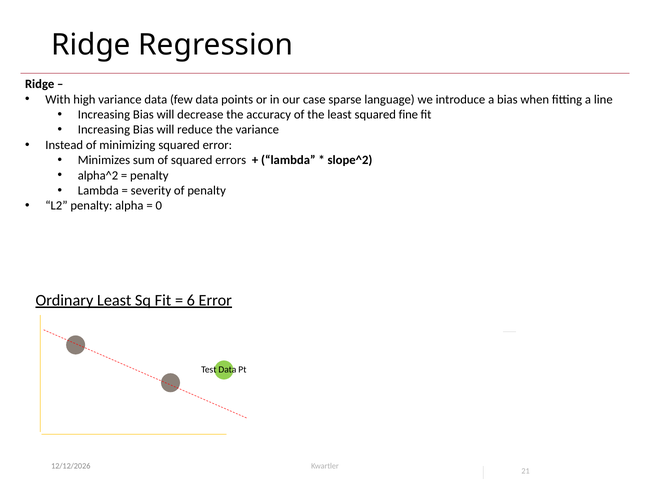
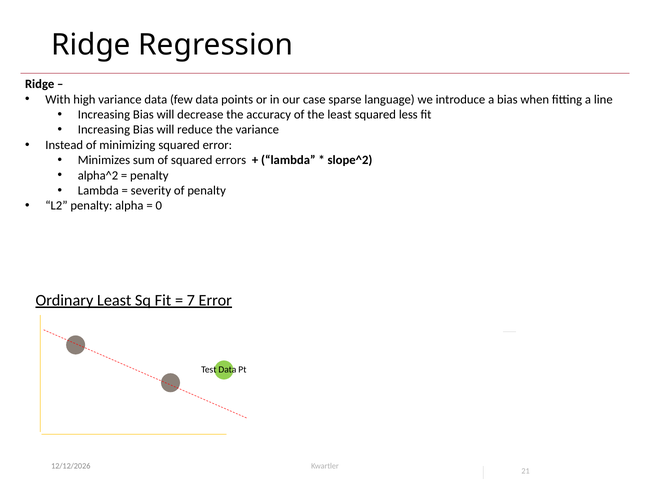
fine: fine -> less
6: 6 -> 7
